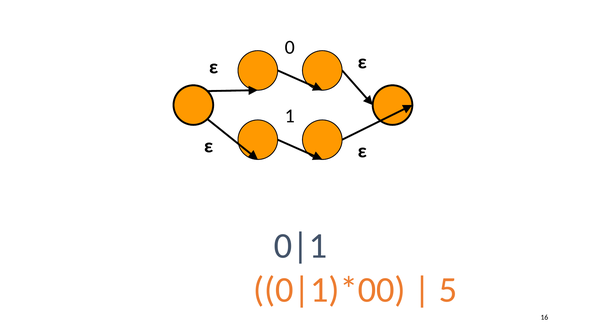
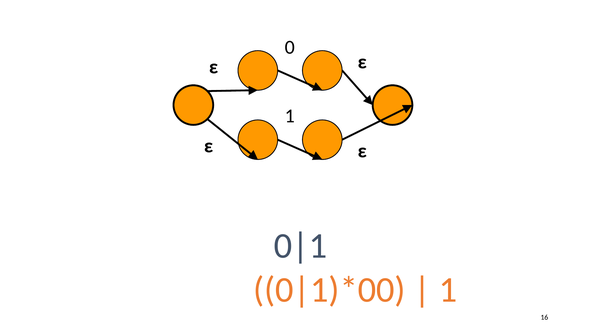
5 at (448, 290): 5 -> 1
